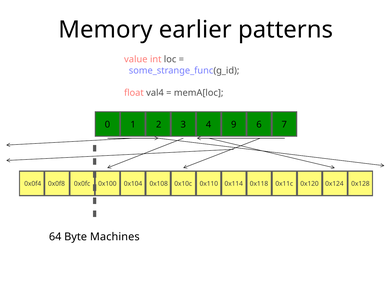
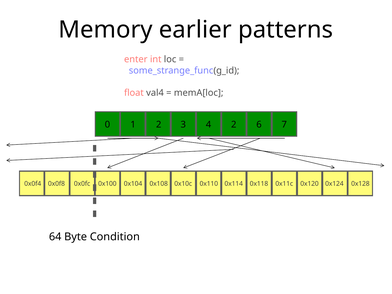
value: value -> enter
4 9: 9 -> 2
Machines: Machines -> Condition
